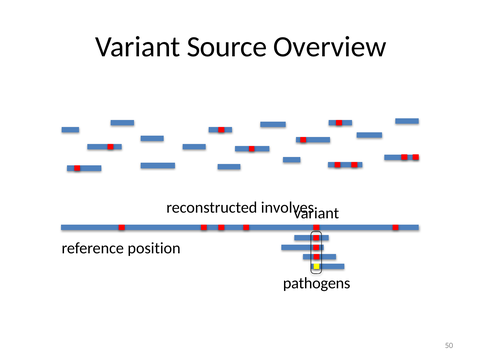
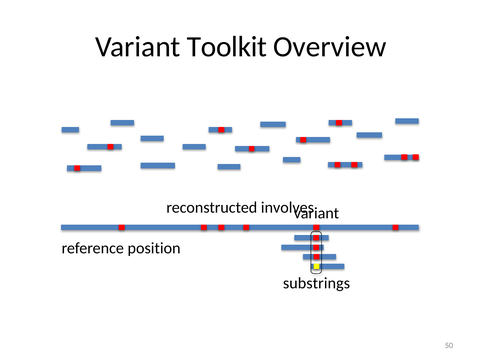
Source: Source -> Toolkit
pathogens: pathogens -> substrings
